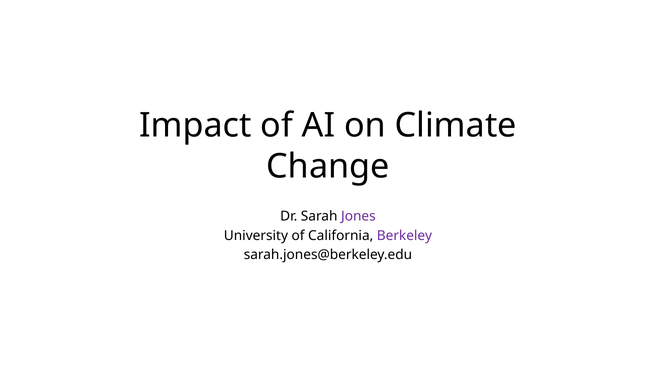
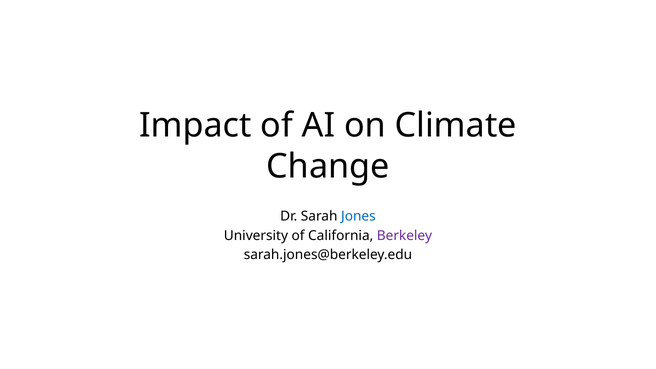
Jones colour: purple -> blue
